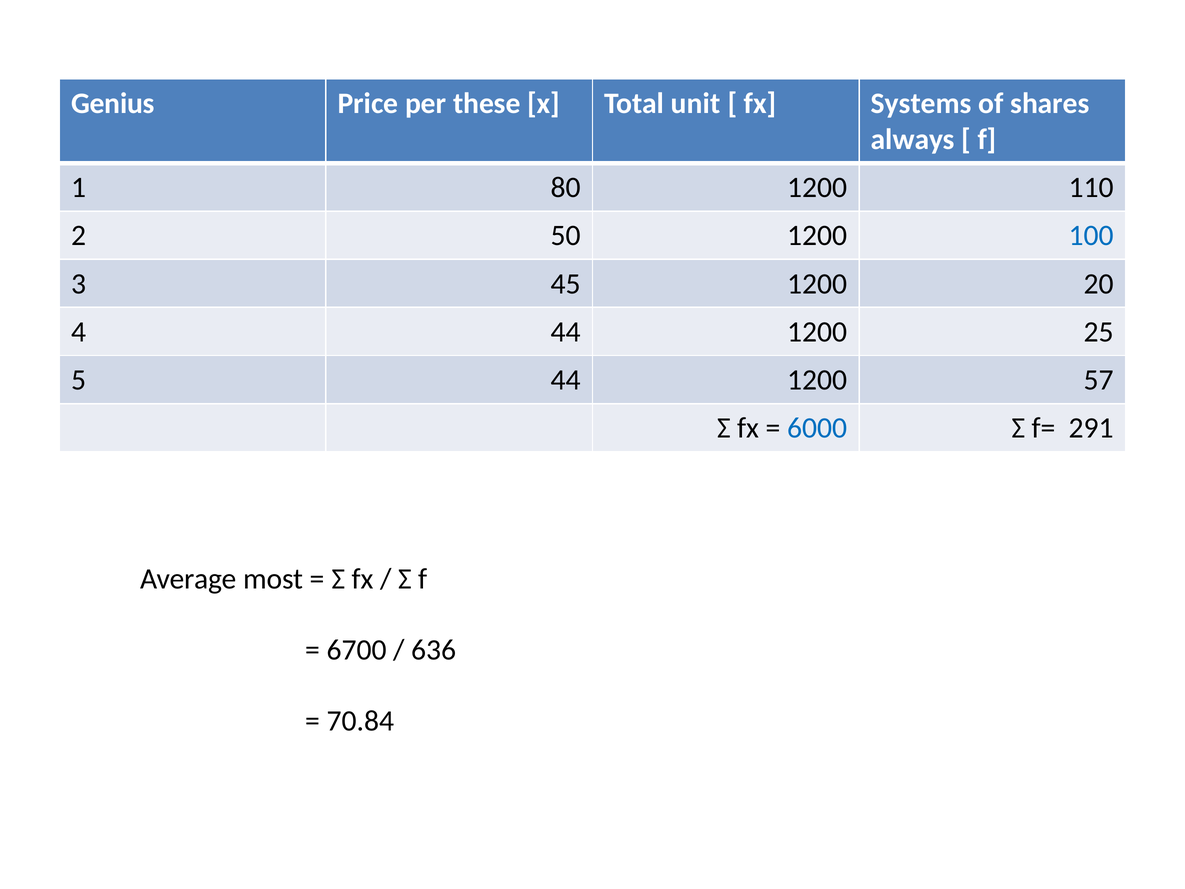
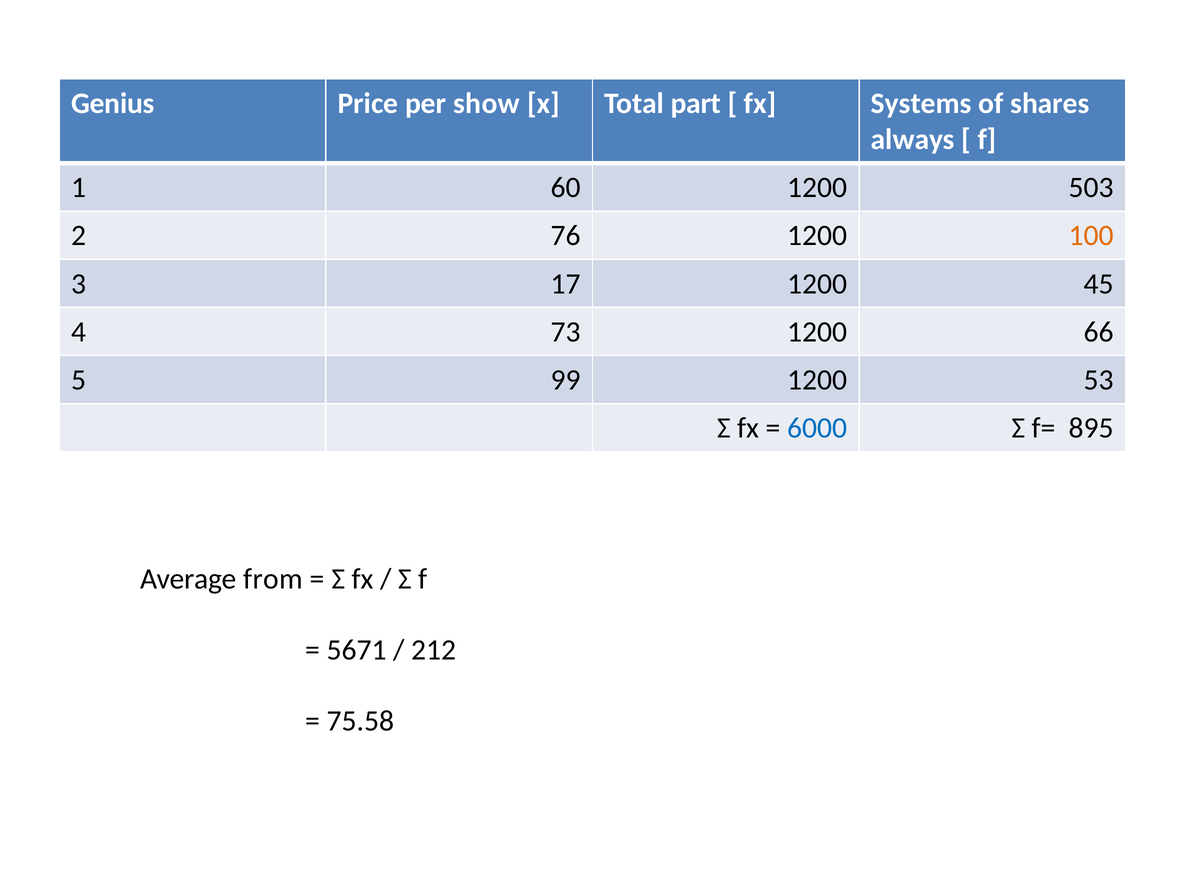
these: these -> show
unit: unit -> part
80: 80 -> 60
110: 110 -> 503
50: 50 -> 76
100 colour: blue -> orange
45: 45 -> 17
20: 20 -> 45
4 44: 44 -> 73
25: 25 -> 66
5 44: 44 -> 99
57: 57 -> 53
291: 291 -> 895
most: most -> from
6700: 6700 -> 5671
636: 636 -> 212
70.84: 70.84 -> 75.58
